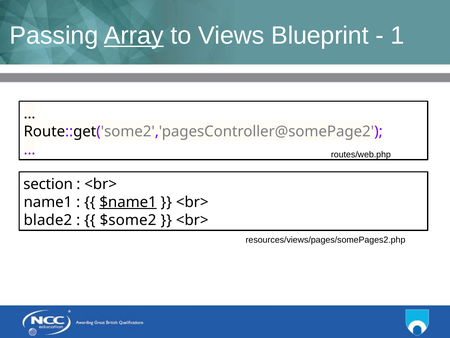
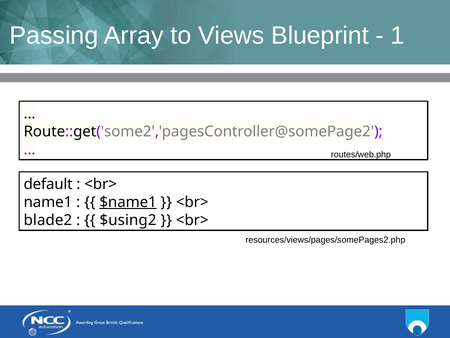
Array underline: present -> none
section: section -> default
$some2: $some2 -> $using2
